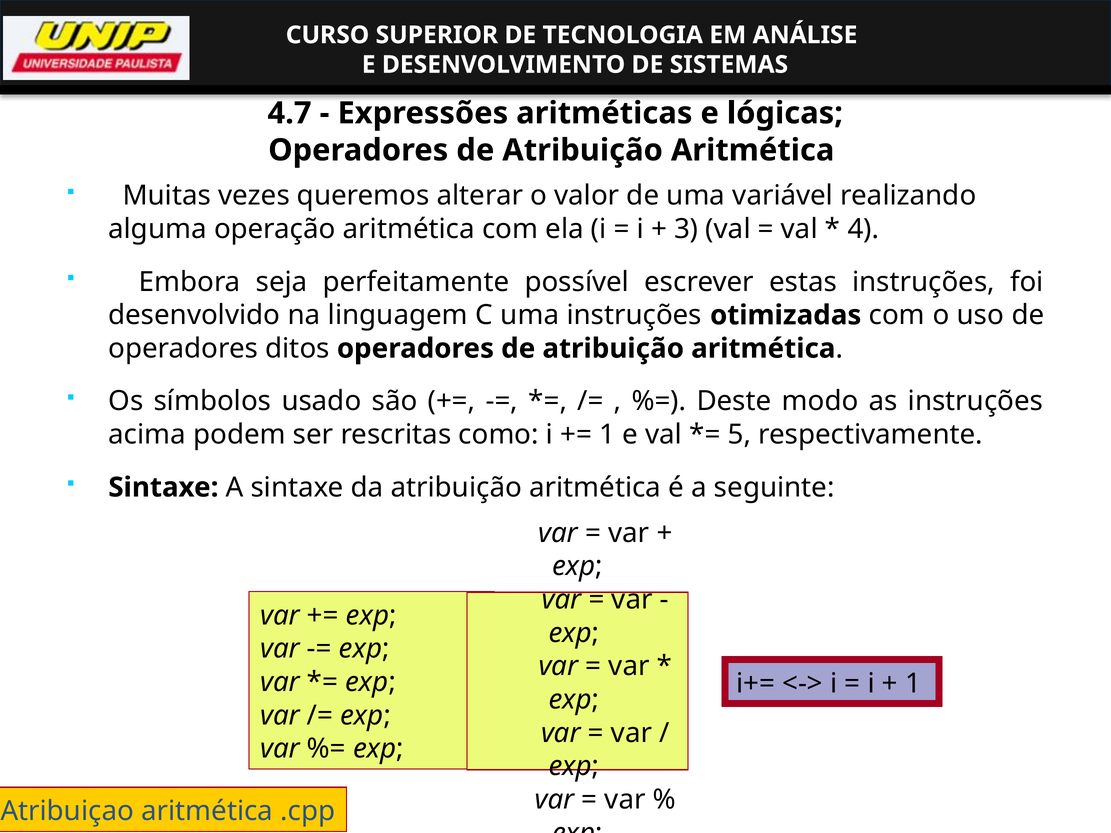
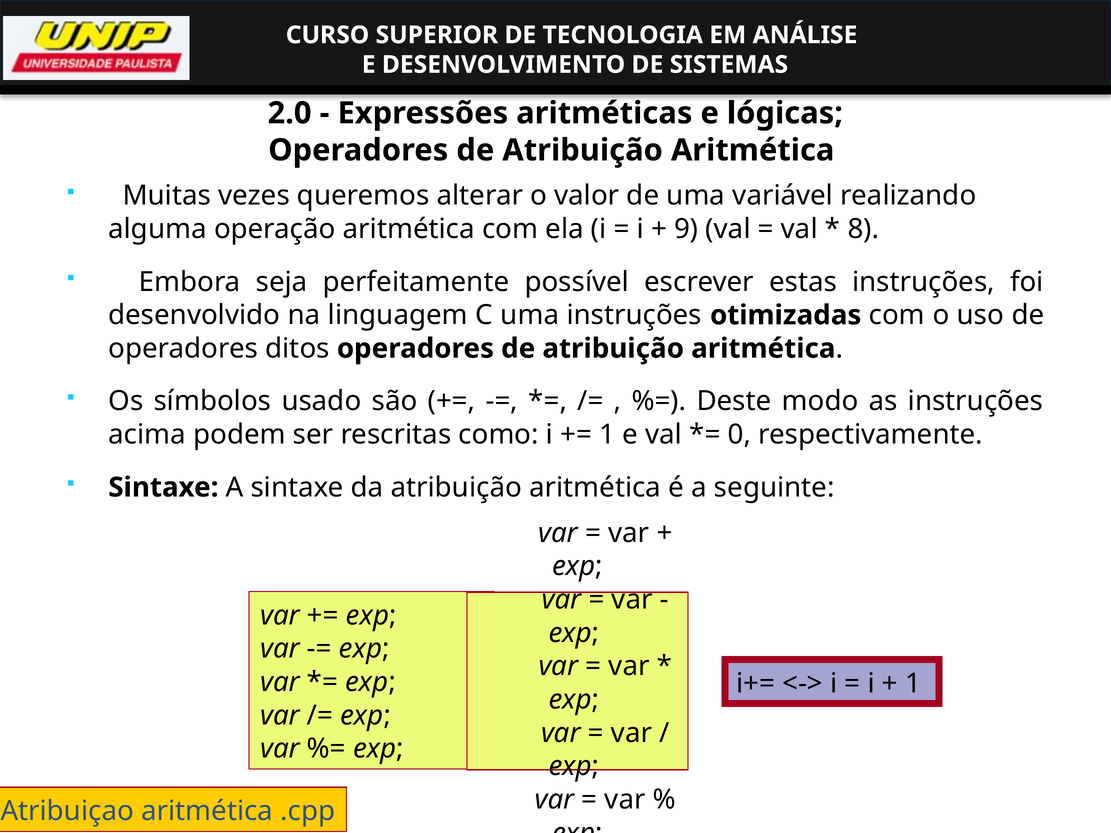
4.7: 4.7 -> 2.0
3: 3 -> 9
4: 4 -> 8
5: 5 -> 0
